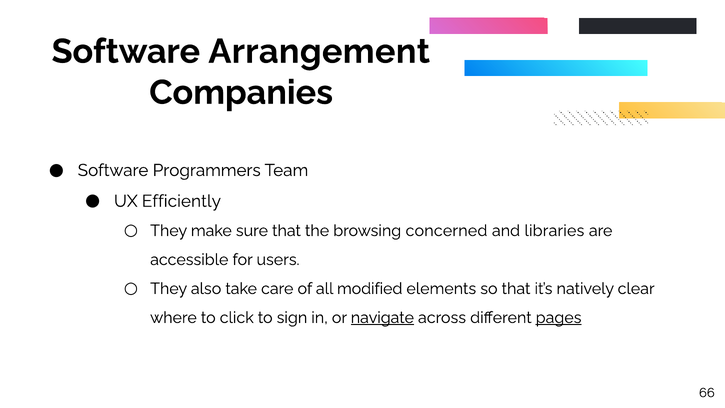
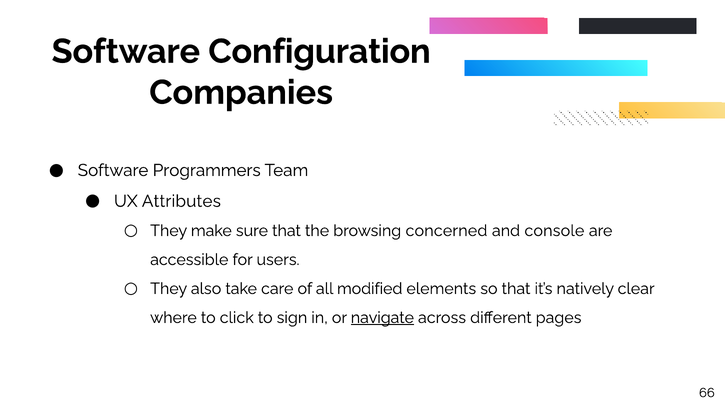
Arrangement: Arrangement -> Configuration
Efficiently: Efficiently -> Attributes
libraries: libraries -> console
pages underline: present -> none
